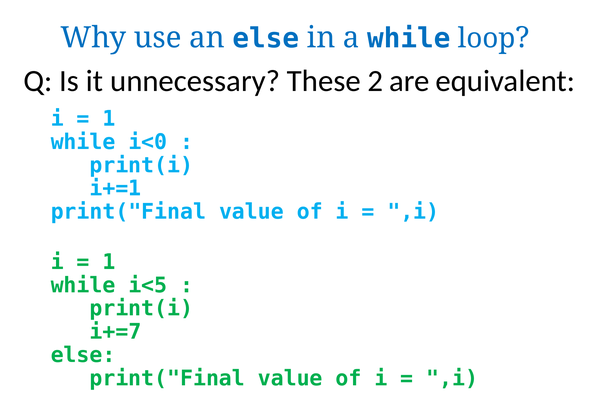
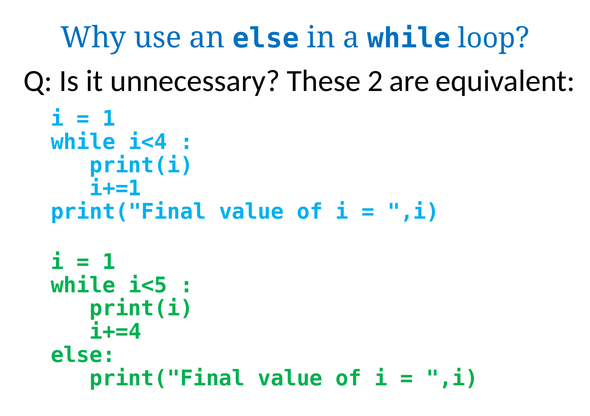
i<0: i<0 -> i<4
i+=7: i+=7 -> i+=4
